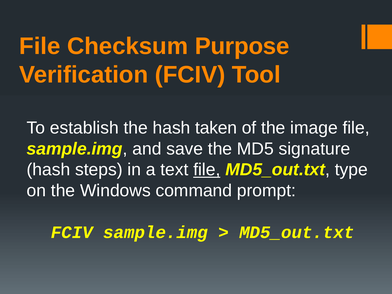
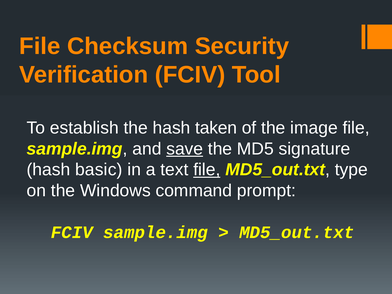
Purpose: Purpose -> Security
save underline: none -> present
steps: steps -> basic
